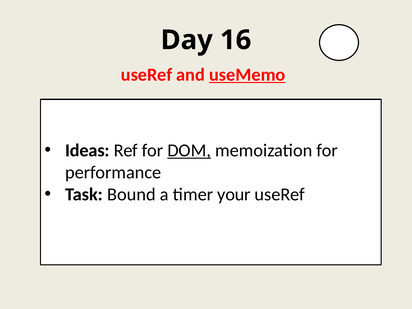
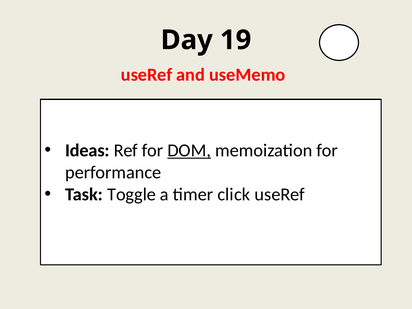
16: 16 -> 19
useMemo underline: present -> none
Bound: Bound -> Toggle
your: your -> click
